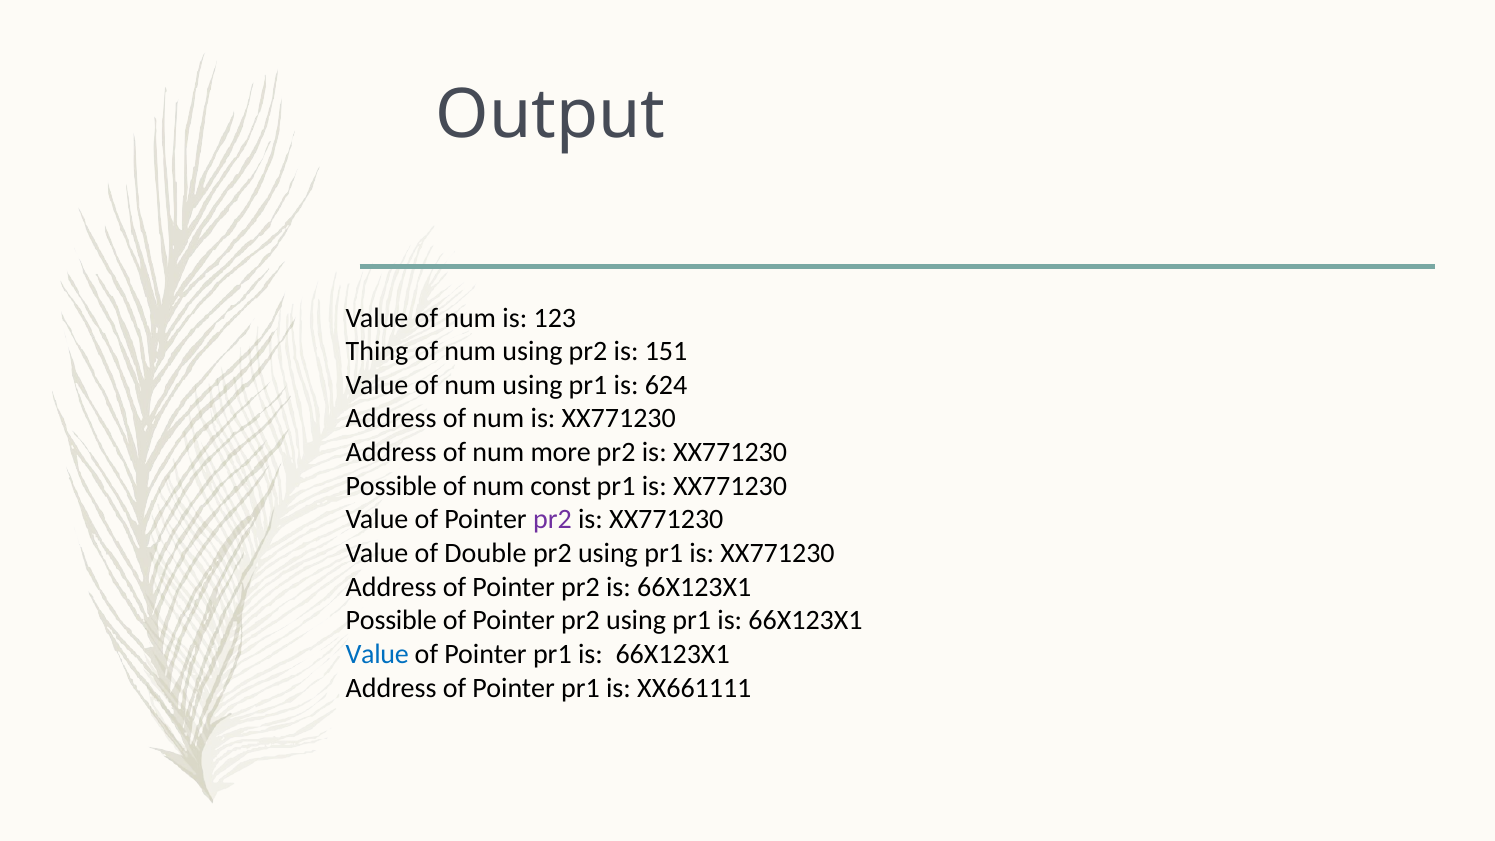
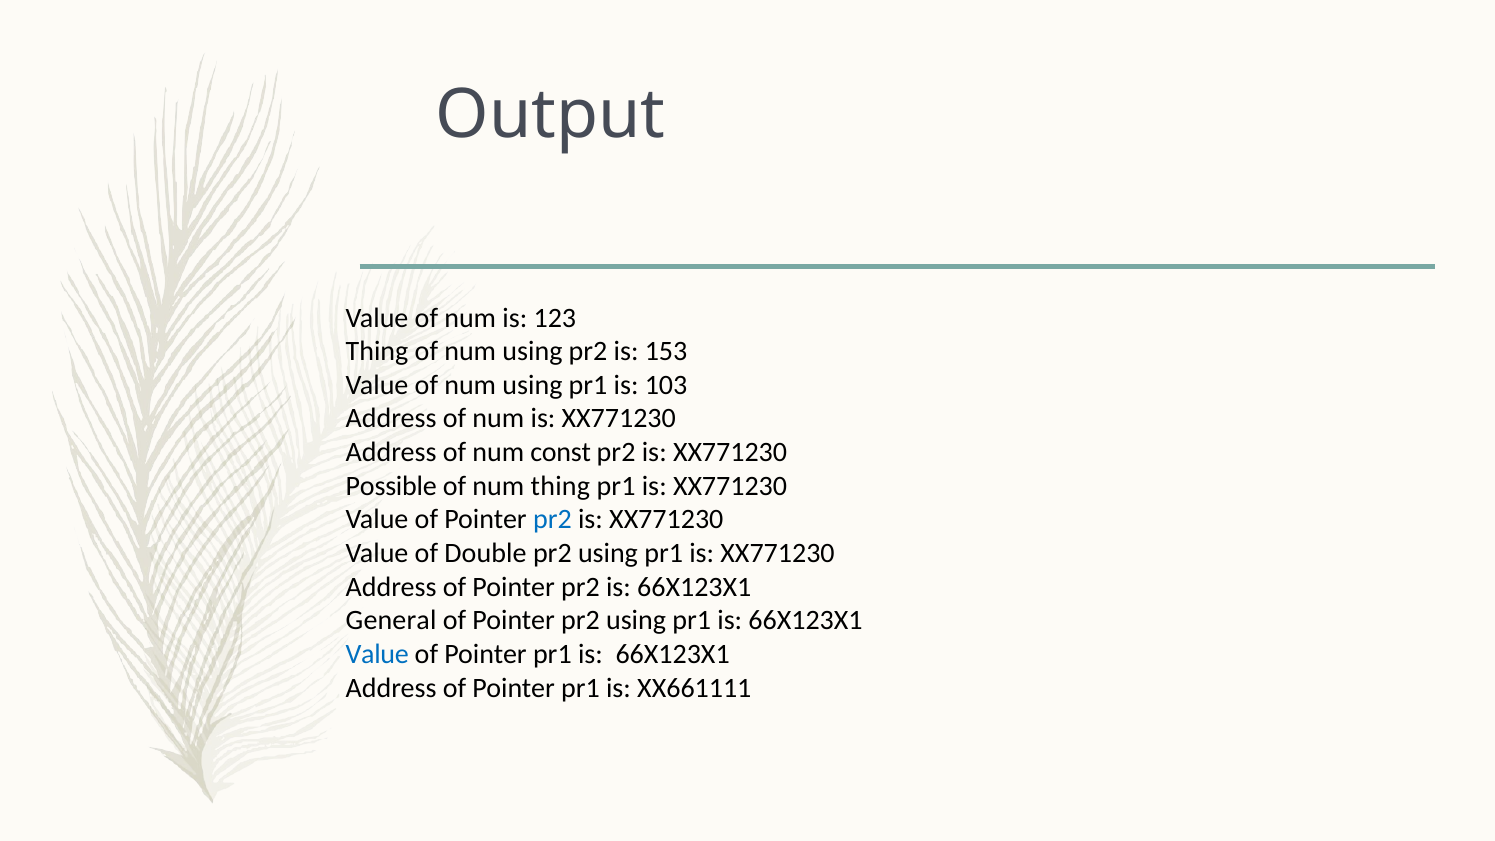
151: 151 -> 153
624: 624 -> 103
more: more -> const
num const: const -> thing
pr2 at (552, 520) colour: purple -> blue
Possible at (391, 620): Possible -> General
